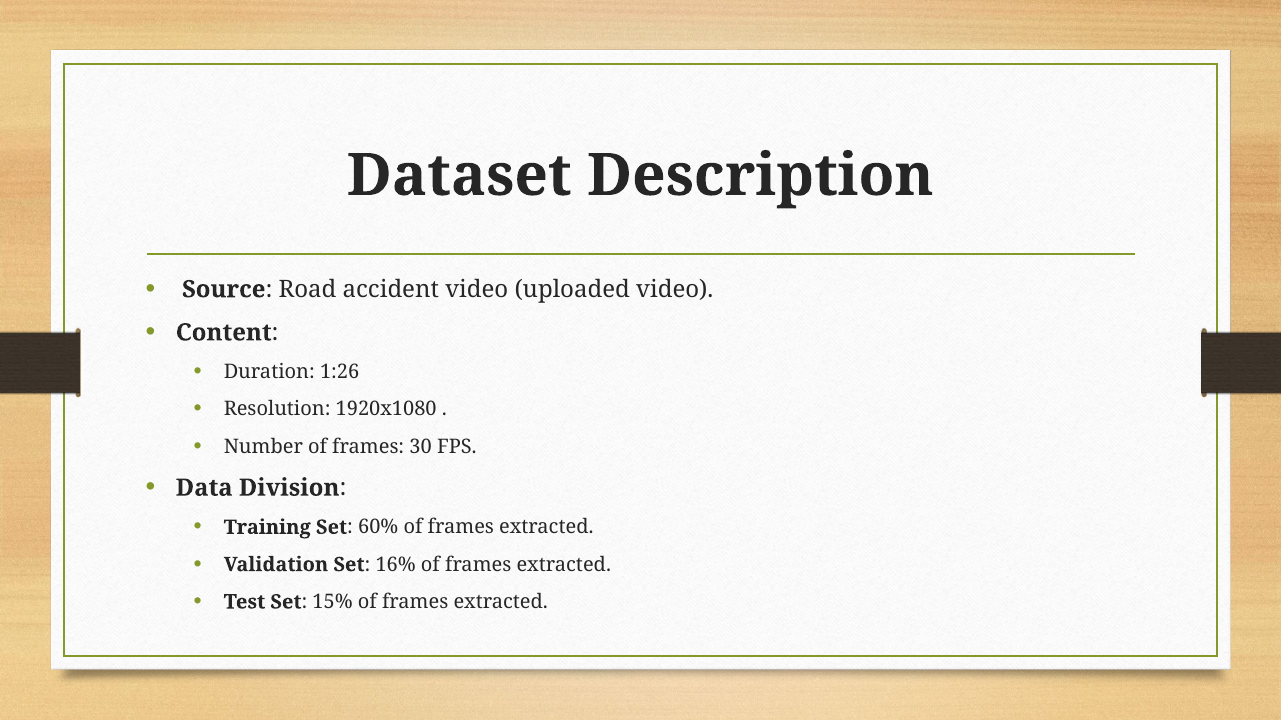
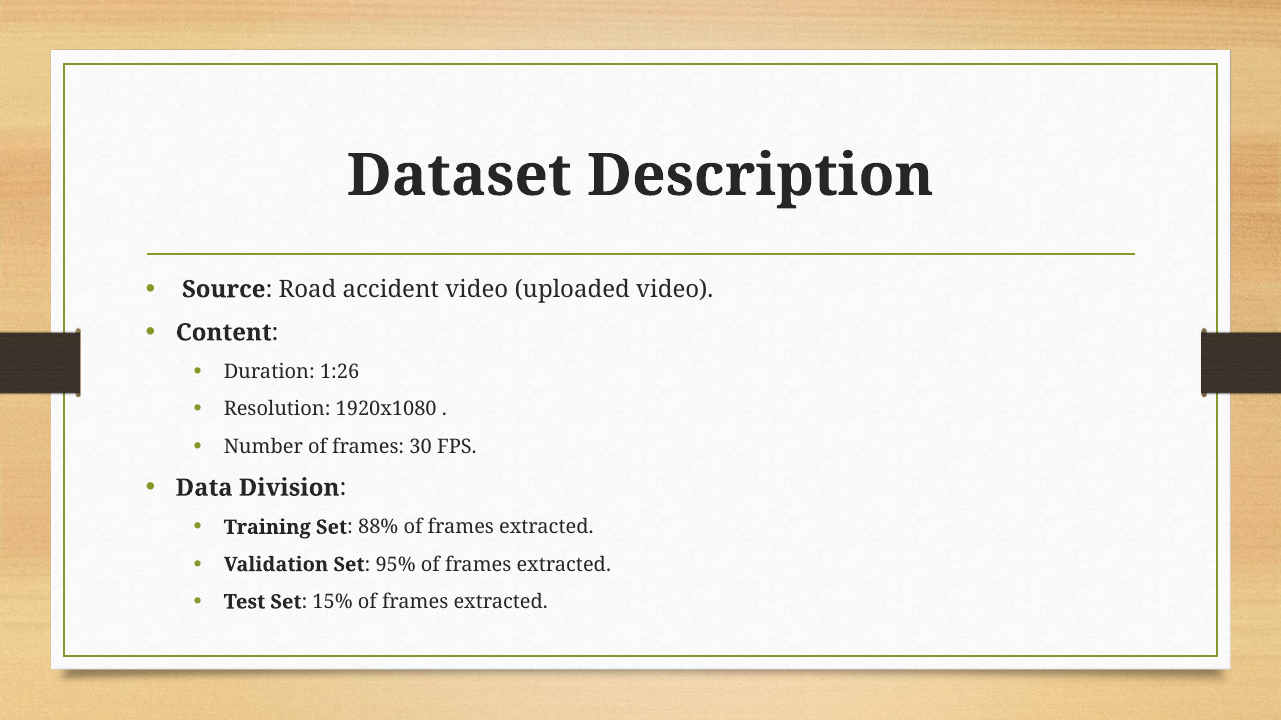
60%: 60% -> 88%
16%: 16% -> 95%
